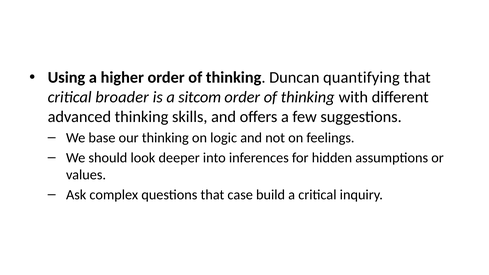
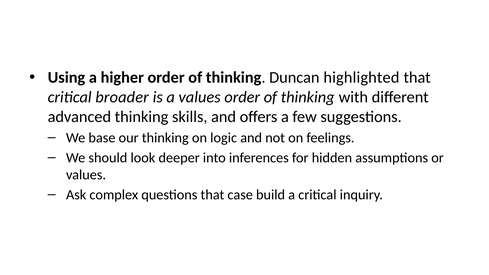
quantifying: quantifying -> highlighted
a sitcom: sitcom -> values
